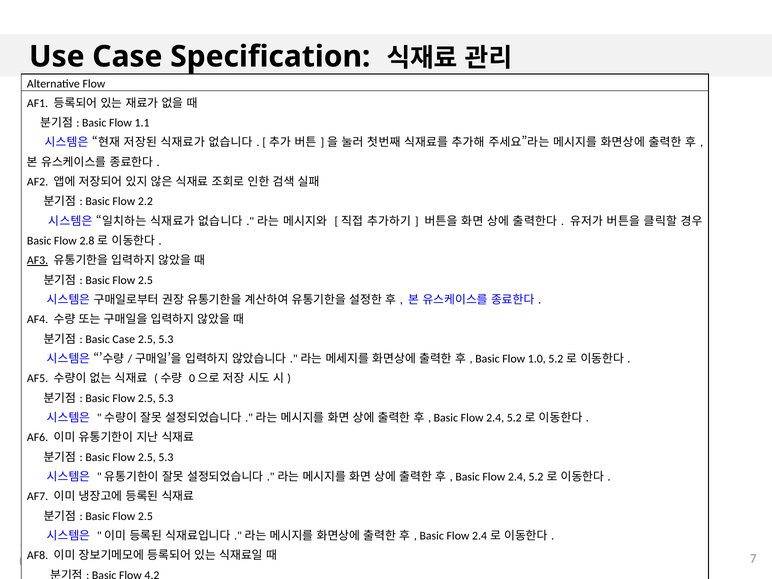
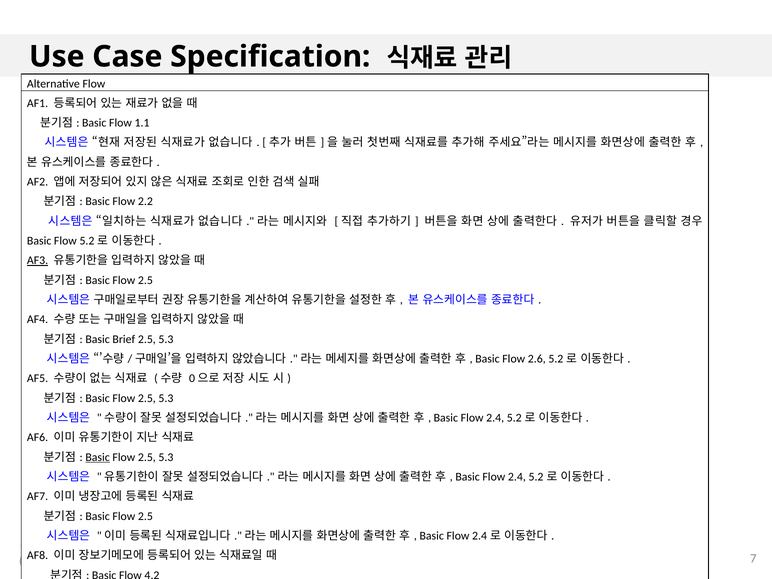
Flow 2.8: 2.8 -> 5.2
Basic Case: Case -> Brief
1.0: 1.0 -> 2.6
Basic at (98, 457) underline: none -> present
